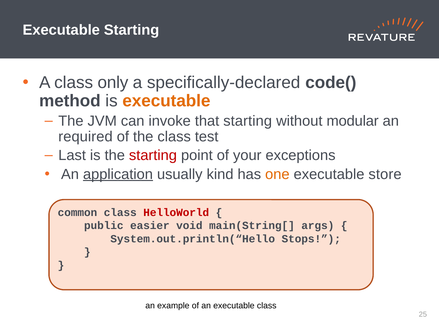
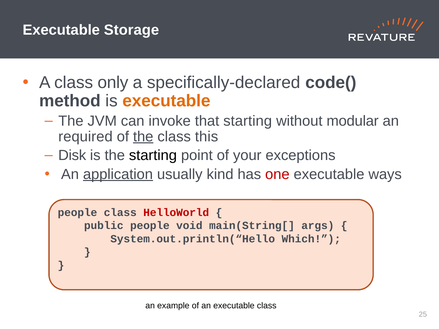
Executable Starting: Starting -> Storage
the at (143, 137) underline: none -> present
test: test -> this
Last: Last -> Disk
starting at (153, 155) colour: red -> black
one colour: orange -> red
store: store -> ways
common at (77, 213): common -> people
public easier: easier -> people
Stops: Stops -> Which
